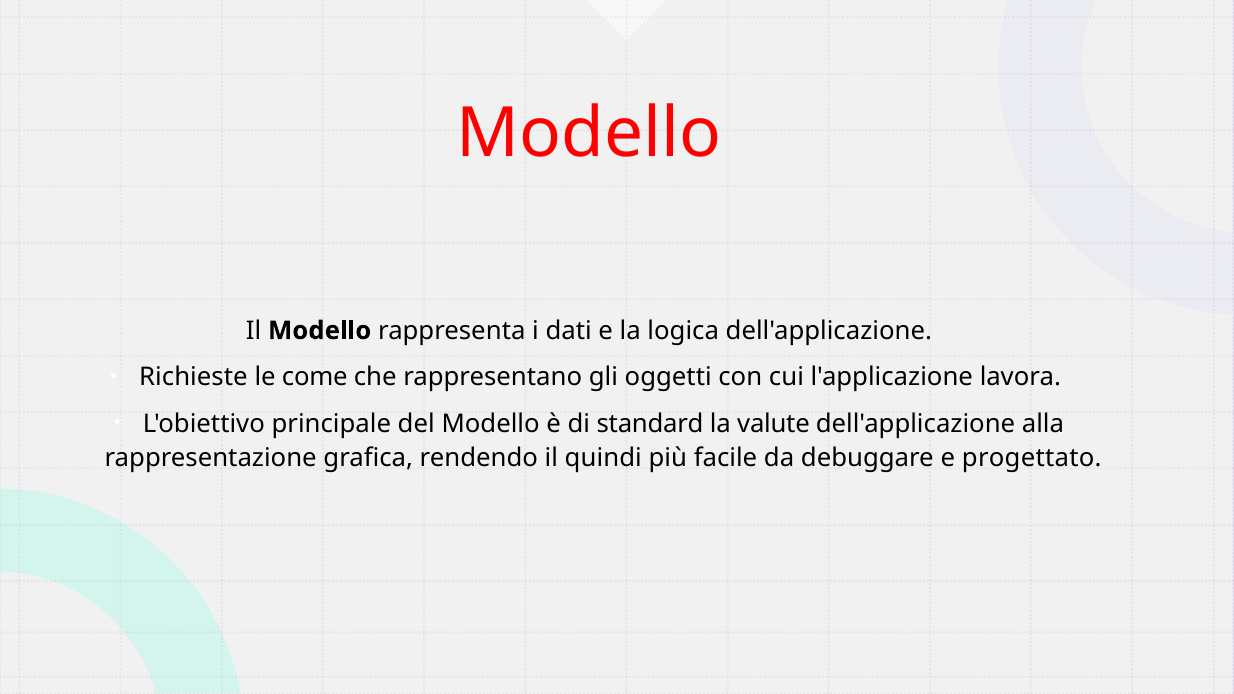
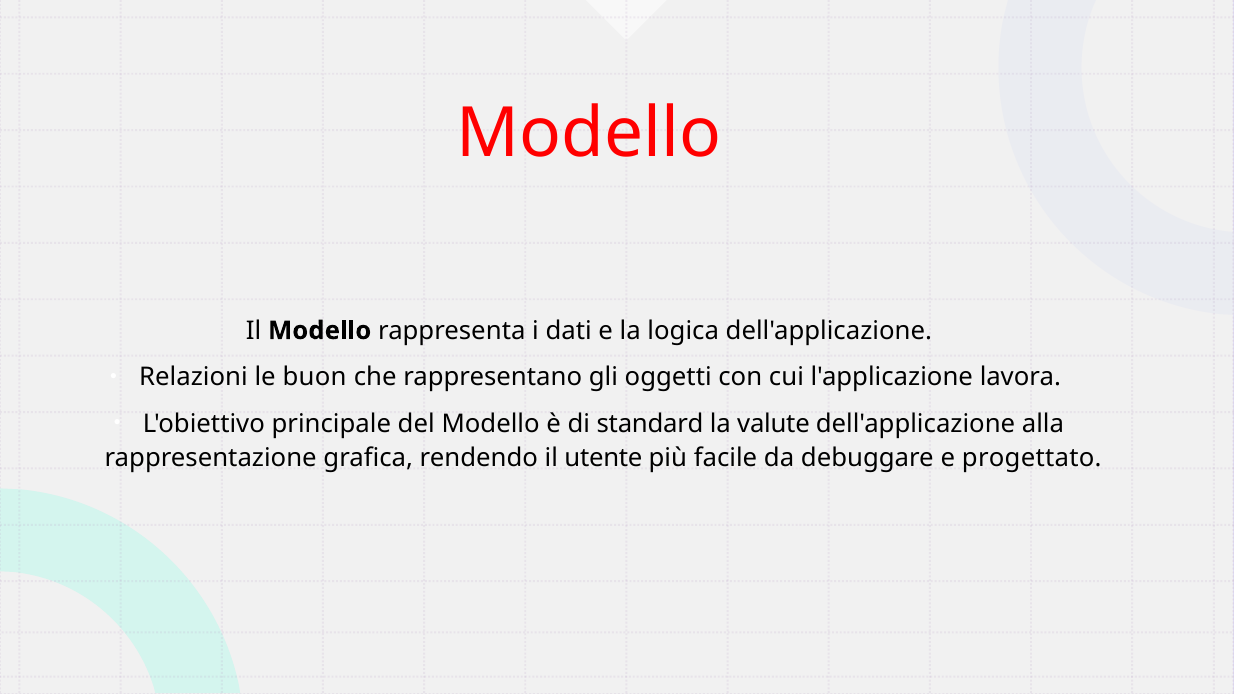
Richieste: Richieste -> Relazioni
come: come -> buon
quindi: quindi -> utente
